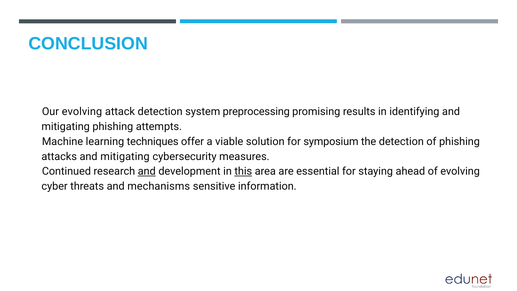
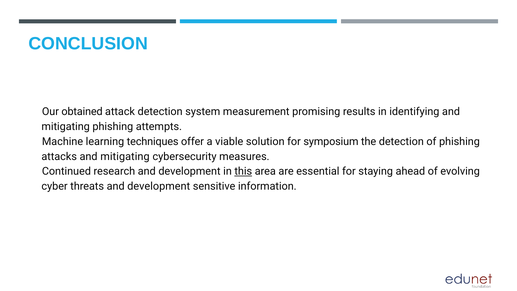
evolving at (82, 112): evolving -> obtained
preprocessing: preprocessing -> measurement
and at (147, 171) underline: present -> none
threats and mechanisms: mechanisms -> development
